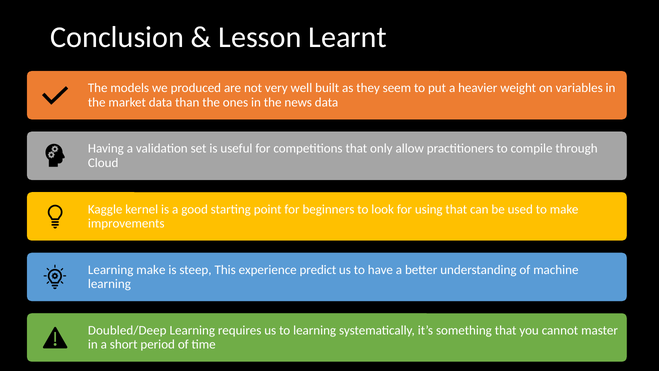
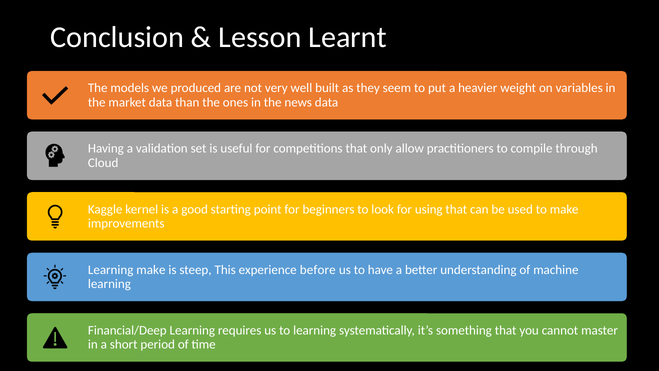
predict: predict -> before
Doubled/Deep: Doubled/Deep -> Financial/Deep
